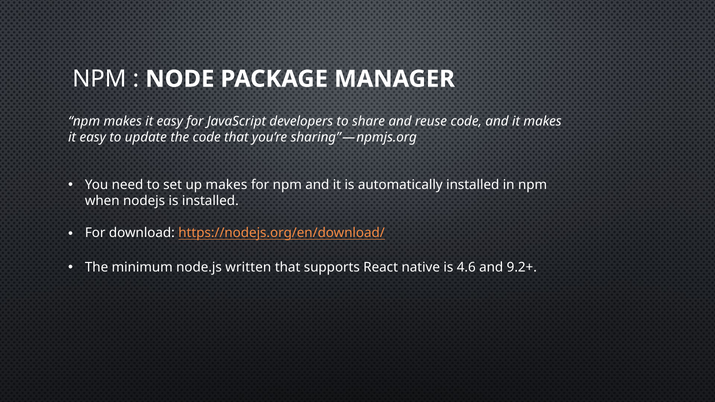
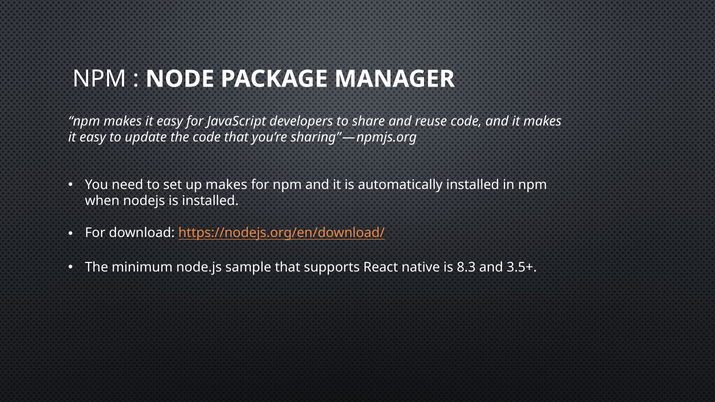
written: written -> sample
4.6: 4.6 -> 8.3
9.2+: 9.2+ -> 3.5+
